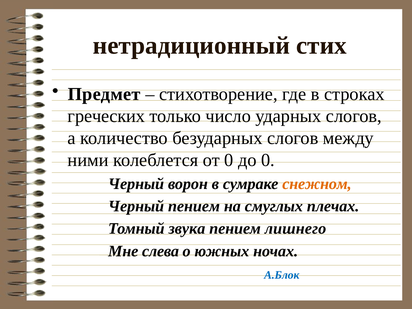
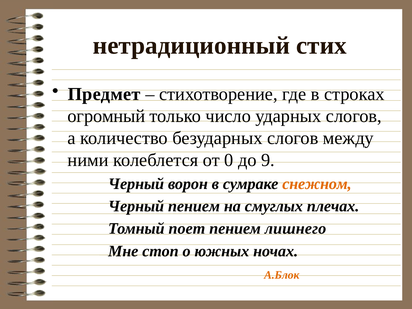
греческих: греческих -> огромный
до 0: 0 -> 9
звука: звука -> поет
слева: слева -> стоп
А.Блок colour: blue -> orange
